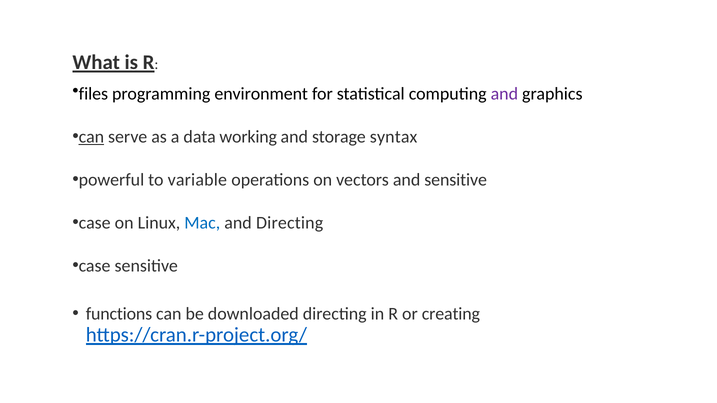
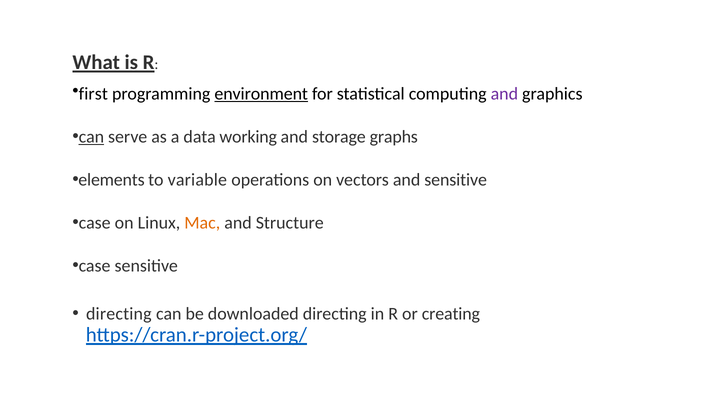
files: files -> first
environment underline: none -> present
syntax: syntax -> graphs
powerful: powerful -> elements
Mac colour: blue -> orange
and Directing: Directing -> Structure
functions at (119, 314): functions -> directing
